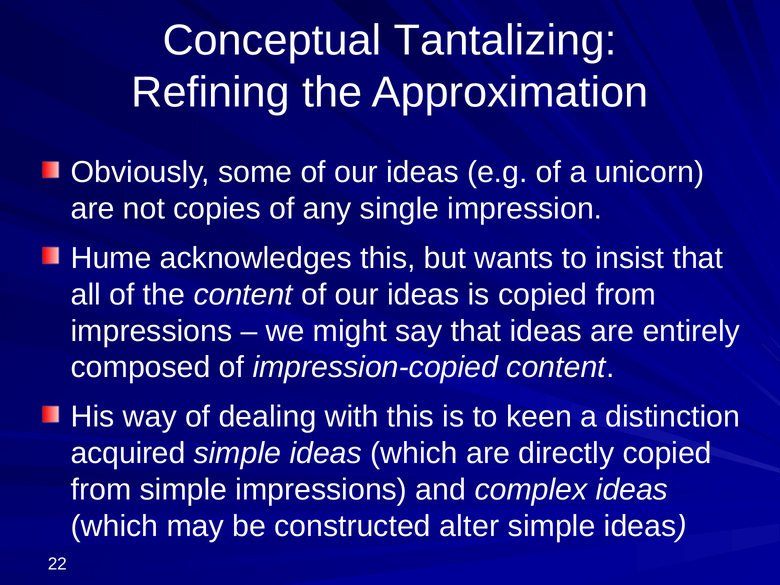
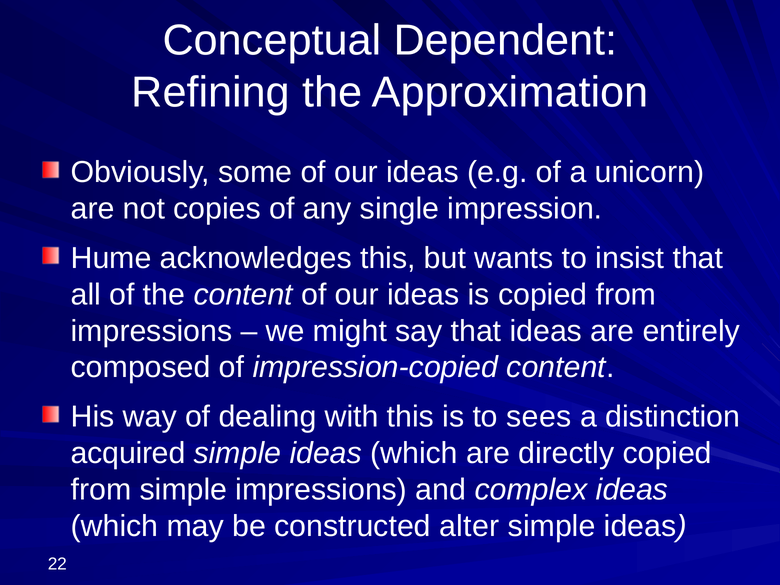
Tantalizing: Tantalizing -> Dependent
keen: keen -> sees
